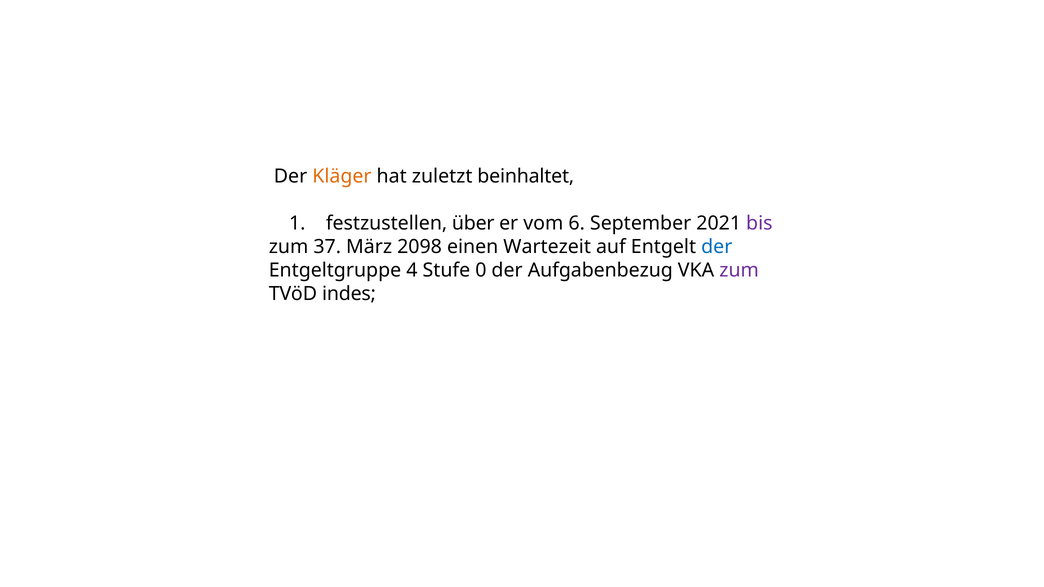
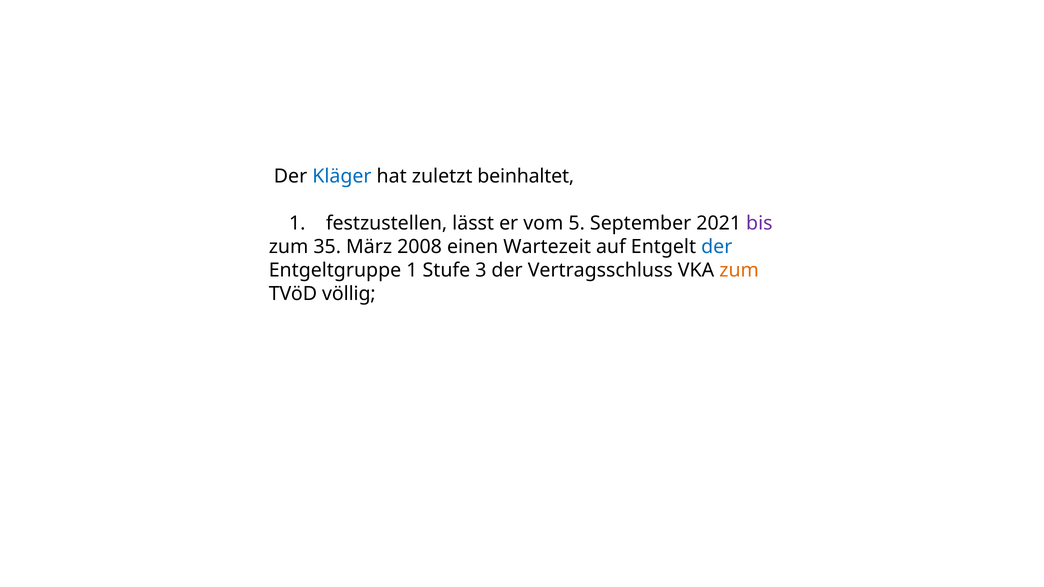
Kläger colour: orange -> blue
über: über -> lässt
6: 6 -> 5
37: 37 -> 35
2098: 2098 -> 2008
Entgeltgruppe 4: 4 -> 1
0: 0 -> 3
Aufgabenbezug: Aufgabenbezug -> Vertragsschluss
zum at (739, 270) colour: purple -> orange
indes: indes -> völlig
